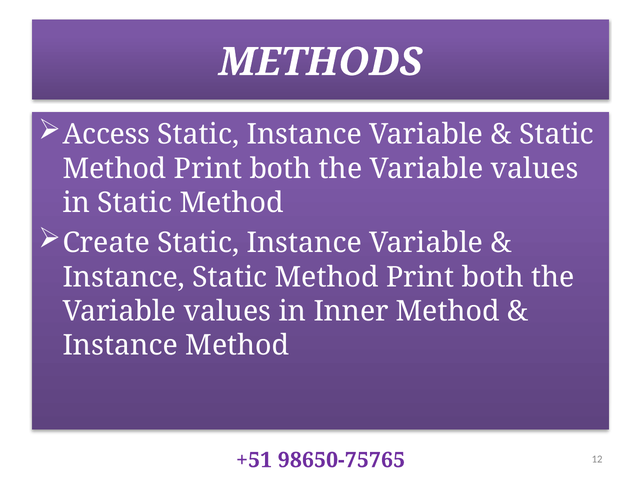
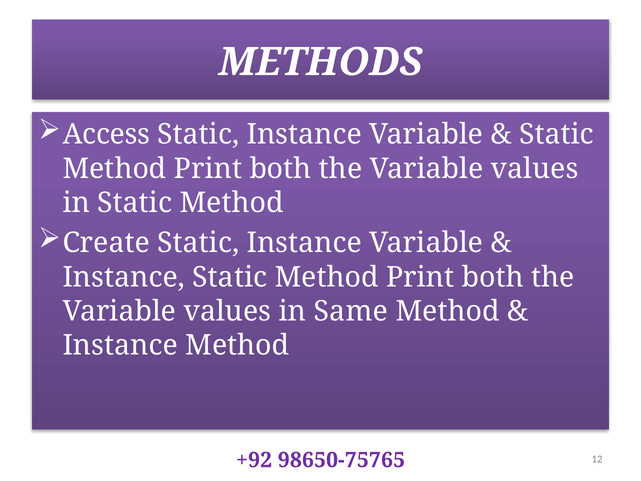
Inner: Inner -> Same
+51: +51 -> +92
